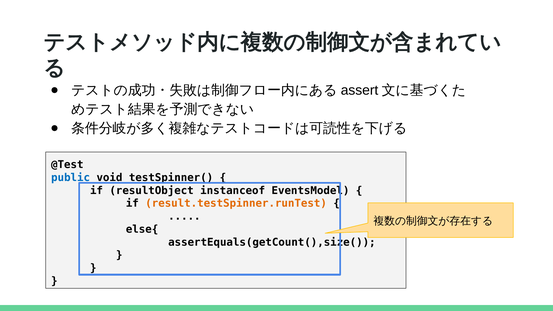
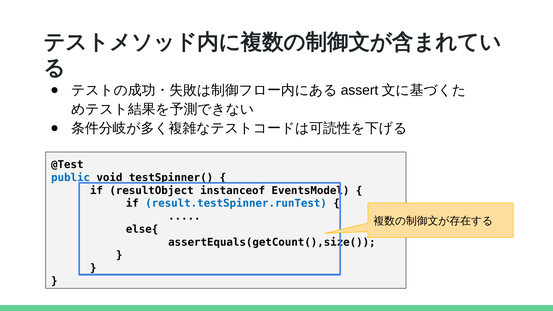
result.testSpinner.runTest colour: orange -> blue
